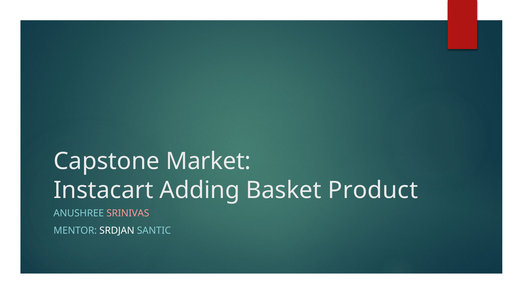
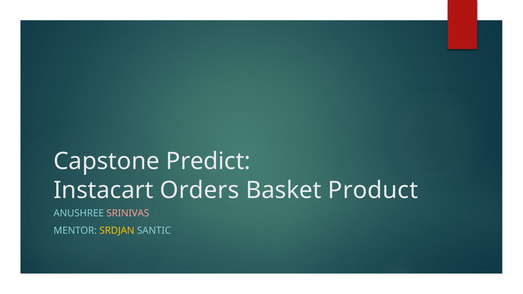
Market: Market -> Predict
Adding: Adding -> Orders
SRDJAN colour: white -> yellow
